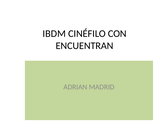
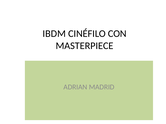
ENCUENTRAN: ENCUENTRAN -> MASTERPIECE
